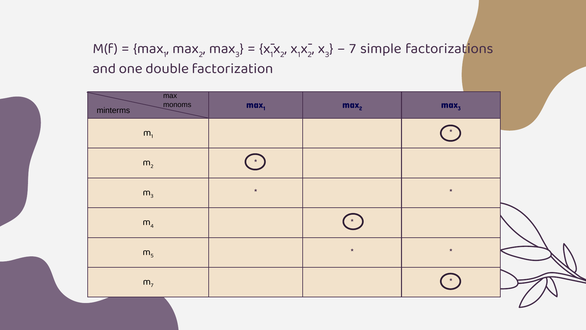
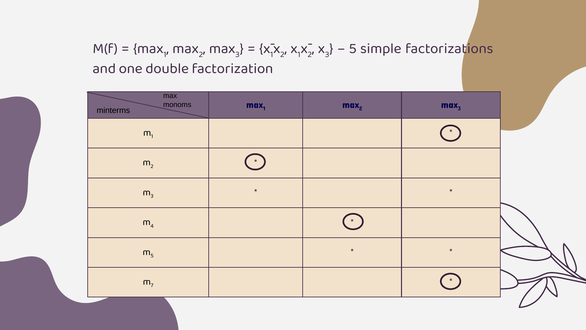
7 at (353, 48): 7 -> 5
